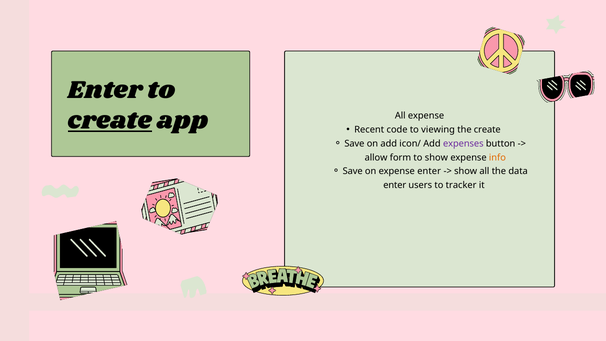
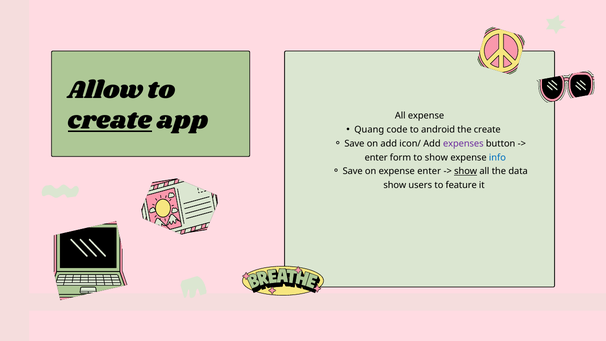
Enter at (105, 90): Enter -> Allow
Recent: Recent -> Quang
viewing: viewing -> android
allow at (376, 157): allow -> enter
info colour: orange -> blue
show at (466, 171) underline: none -> present
enter at (395, 185): enter -> show
tracker: tracker -> feature
